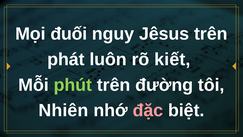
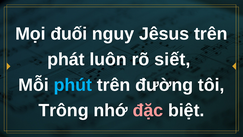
kiết: kiết -> siết
phút colour: light green -> light blue
Nhiên: Nhiên -> Trông
